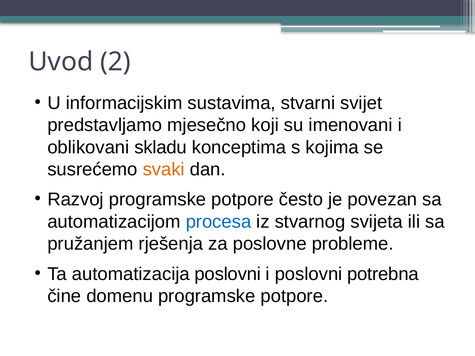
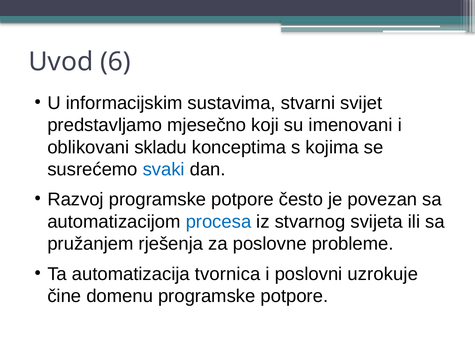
2: 2 -> 6
svaki colour: orange -> blue
automatizacija poslovni: poslovni -> tvornica
potrebna: potrebna -> uzrokuje
